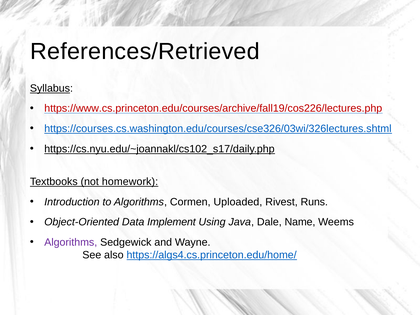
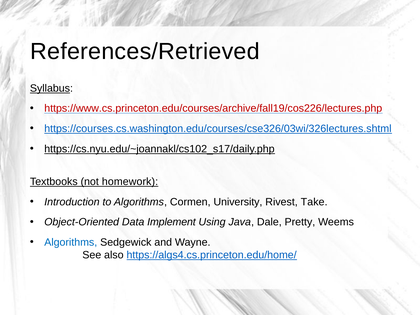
Uploaded: Uploaded -> University
Runs: Runs -> Take
Name: Name -> Pretty
Algorithms at (71, 242) colour: purple -> blue
